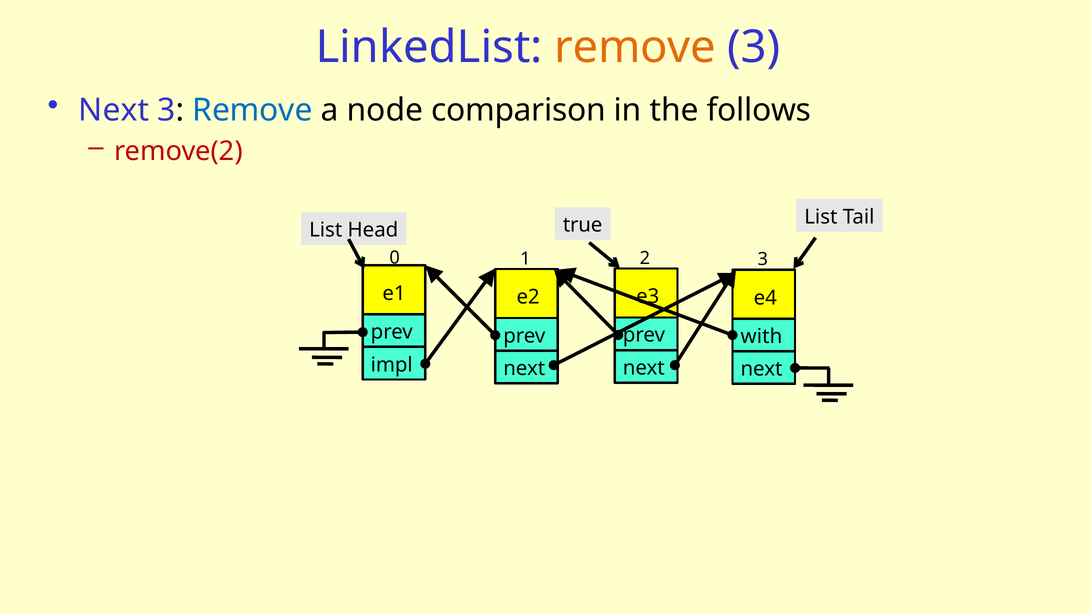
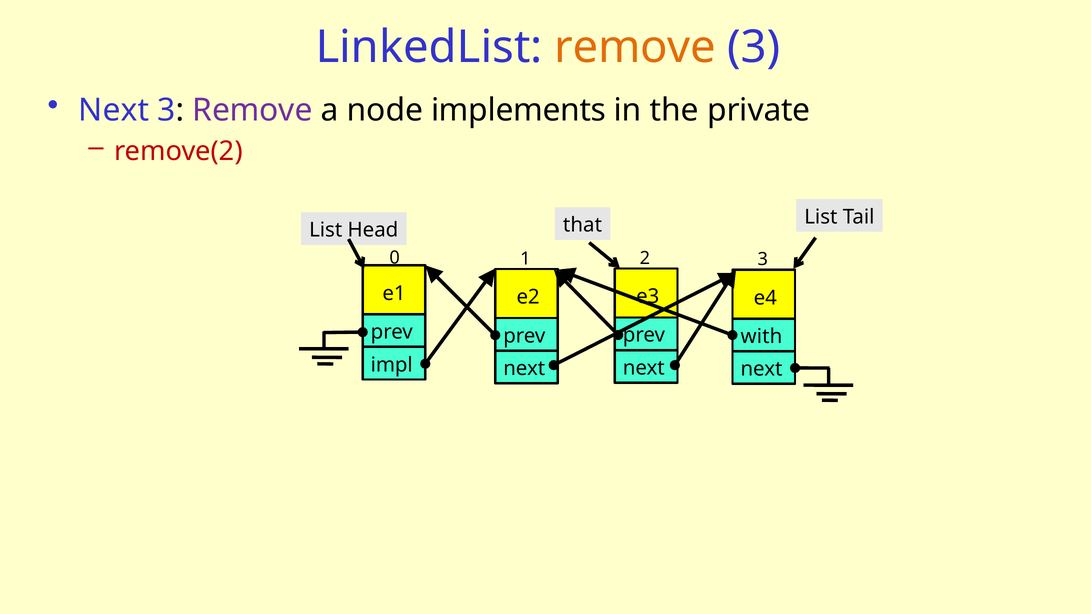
Remove at (252, 110) colour: blue -> purple
comparison: comparison -> implements
follows: follows -> private
true: true -> that
